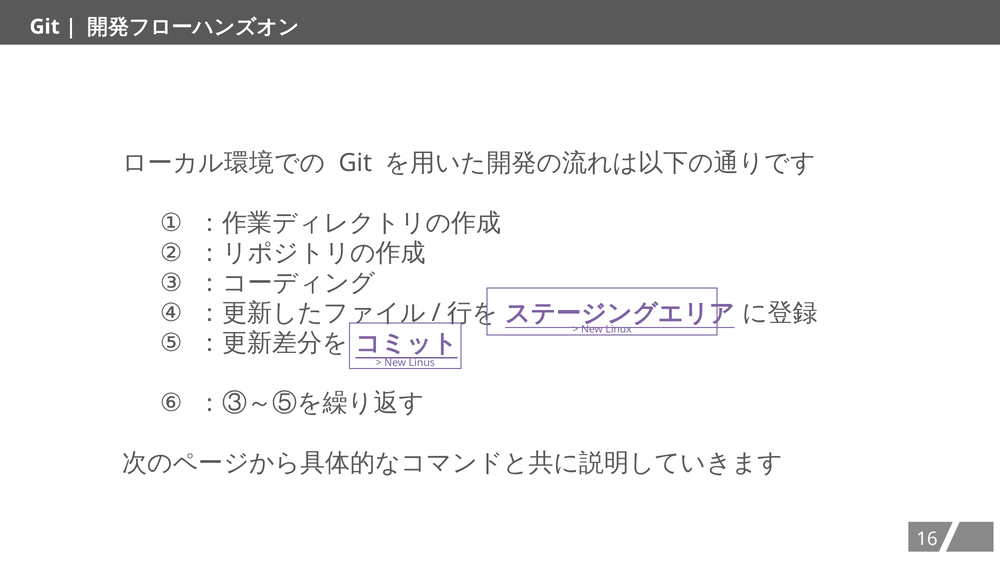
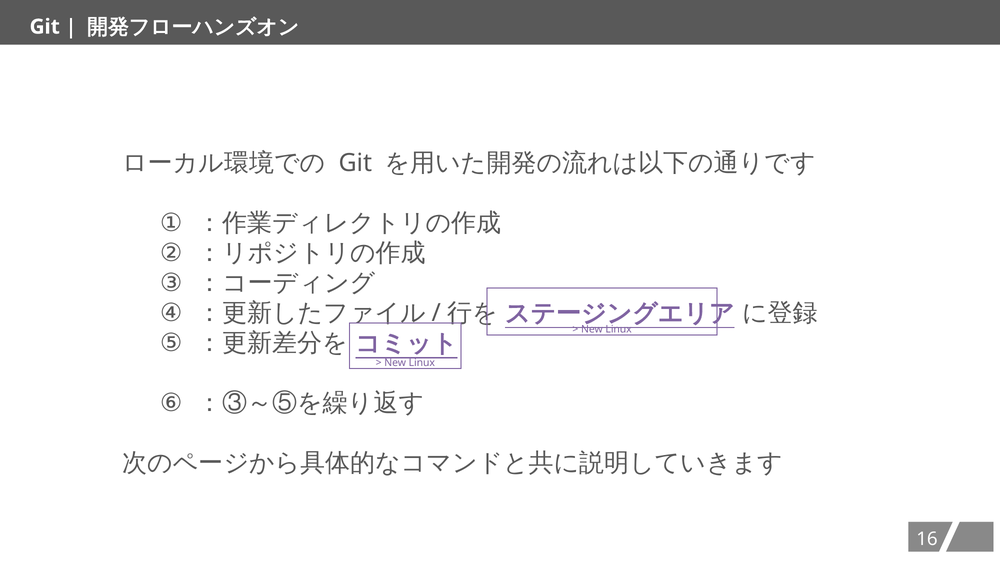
Linus at (422, 362): Linus -> Linux
